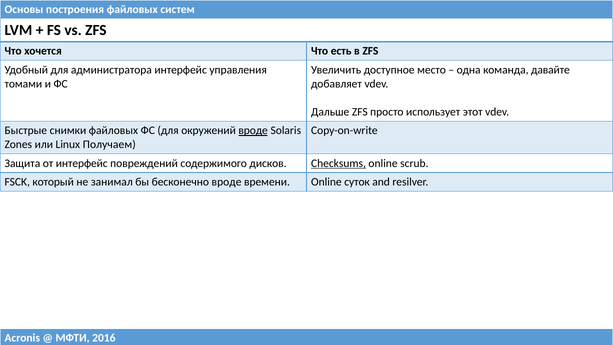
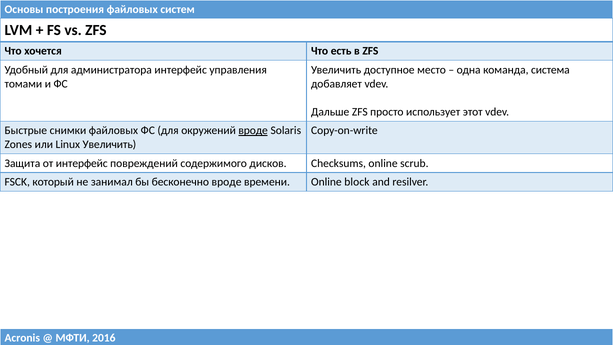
давайте: давайте -> система
Linux Получаем: Получаем -> Увеличить
Checksums underline: present -> none
суток: суток -> block
